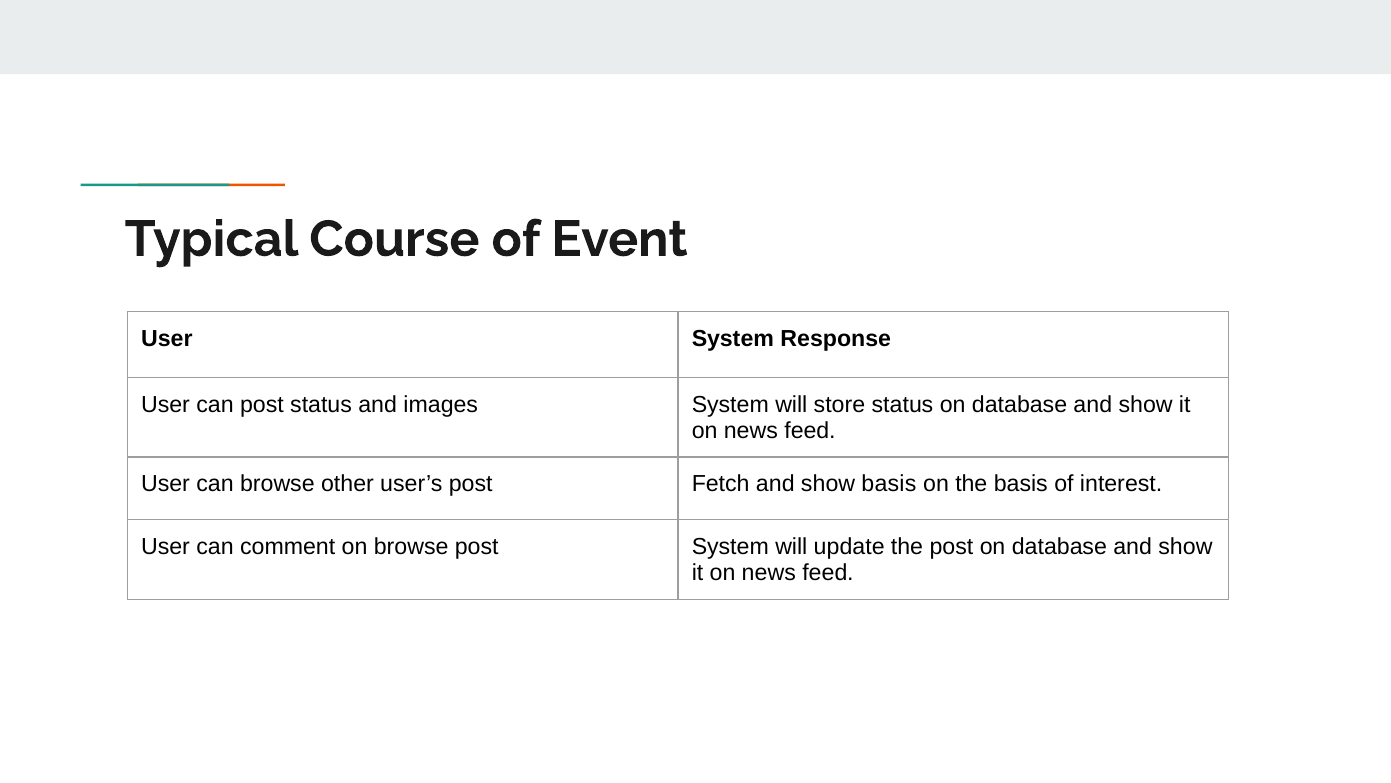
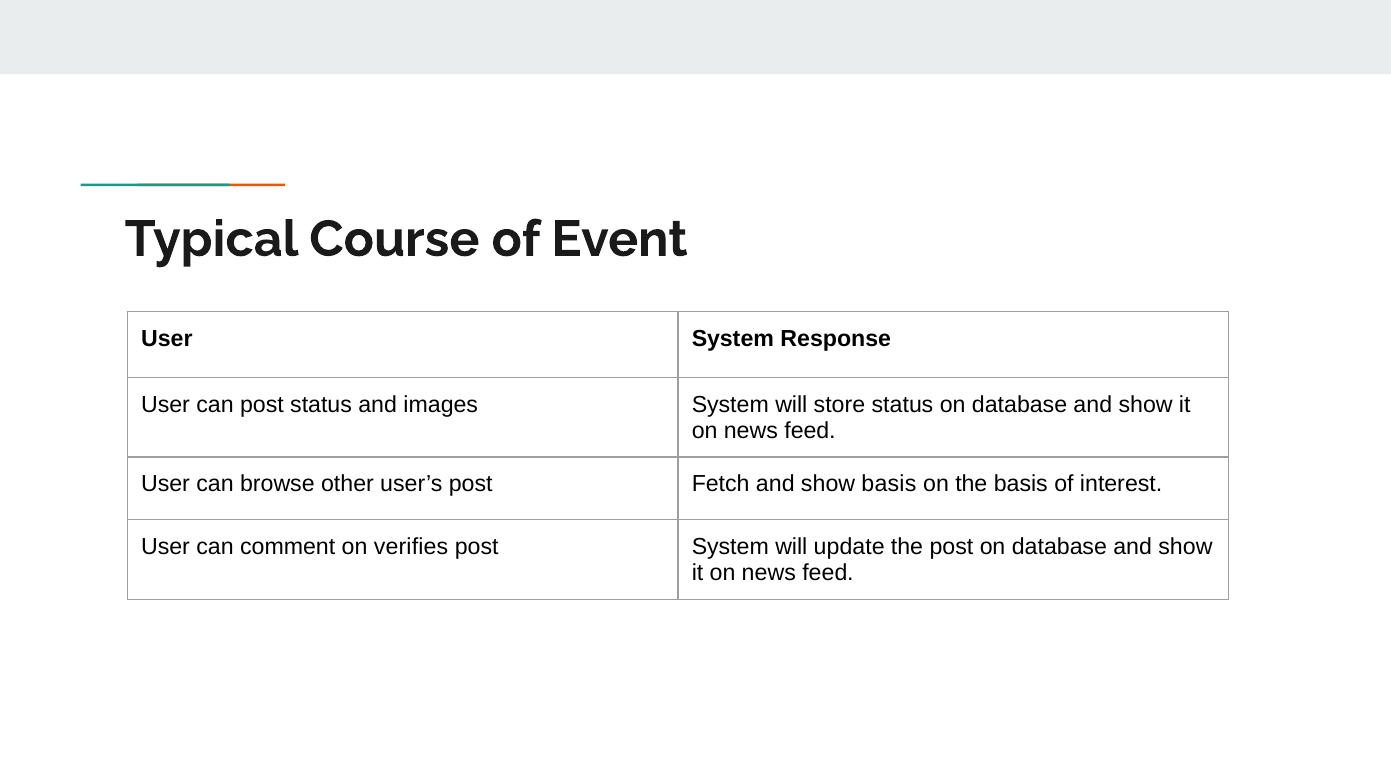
on browse: browse -> verifies
